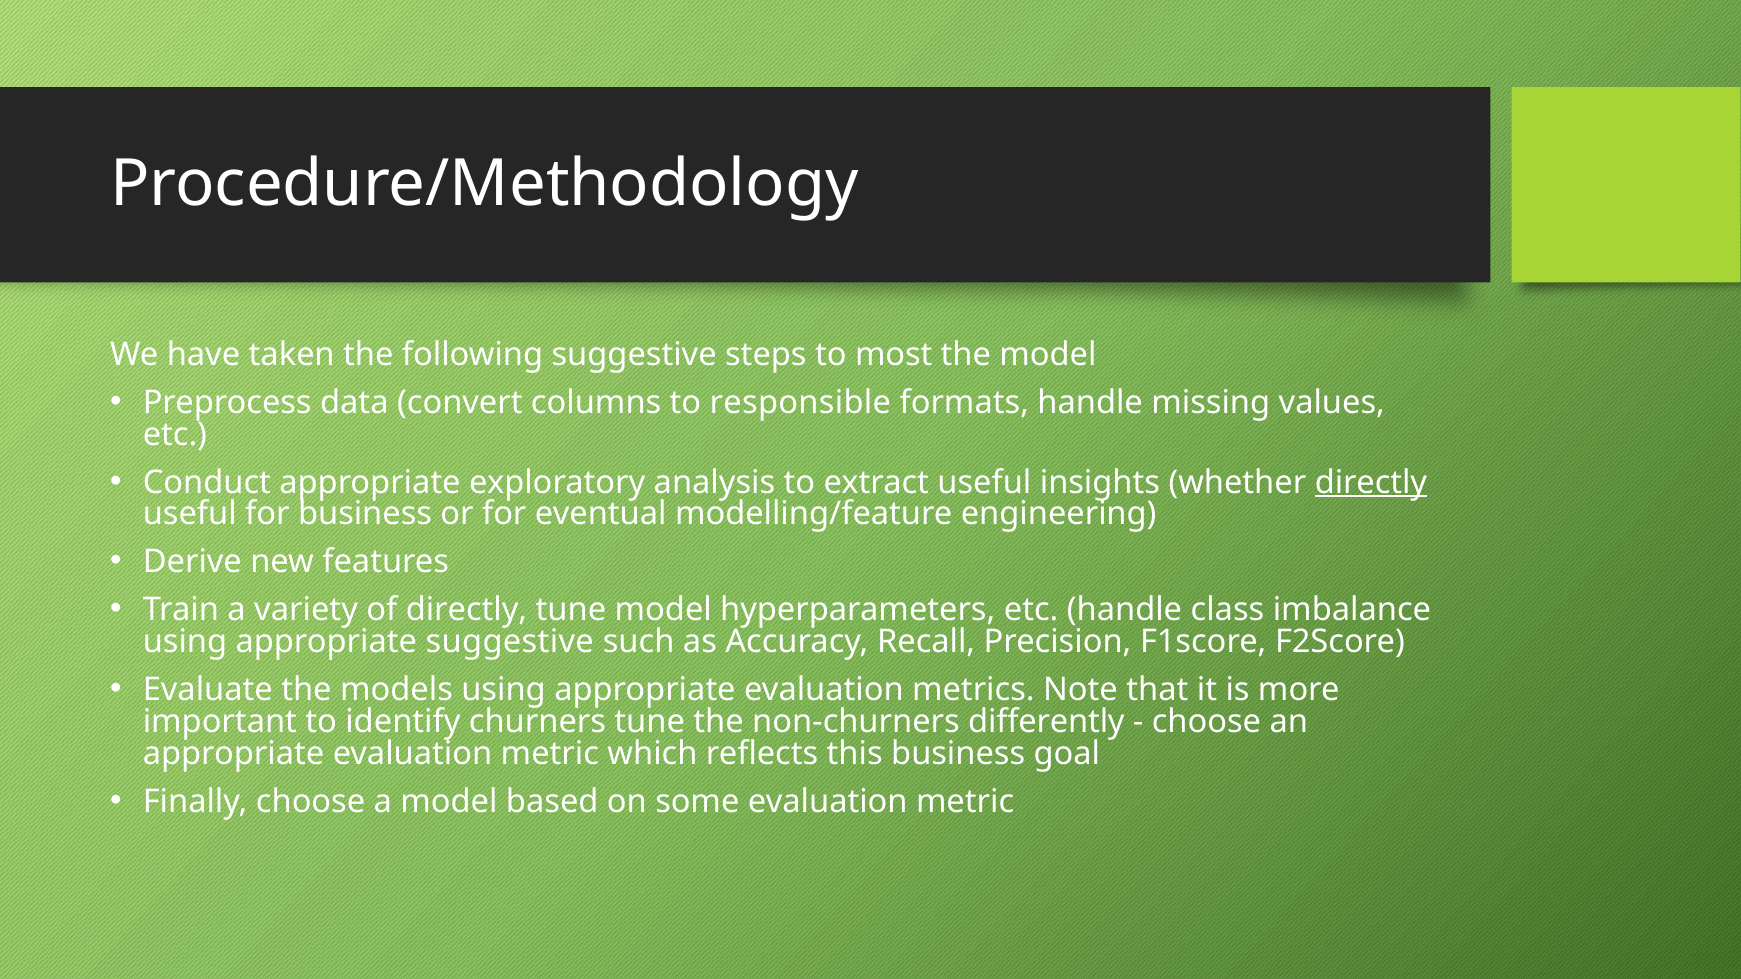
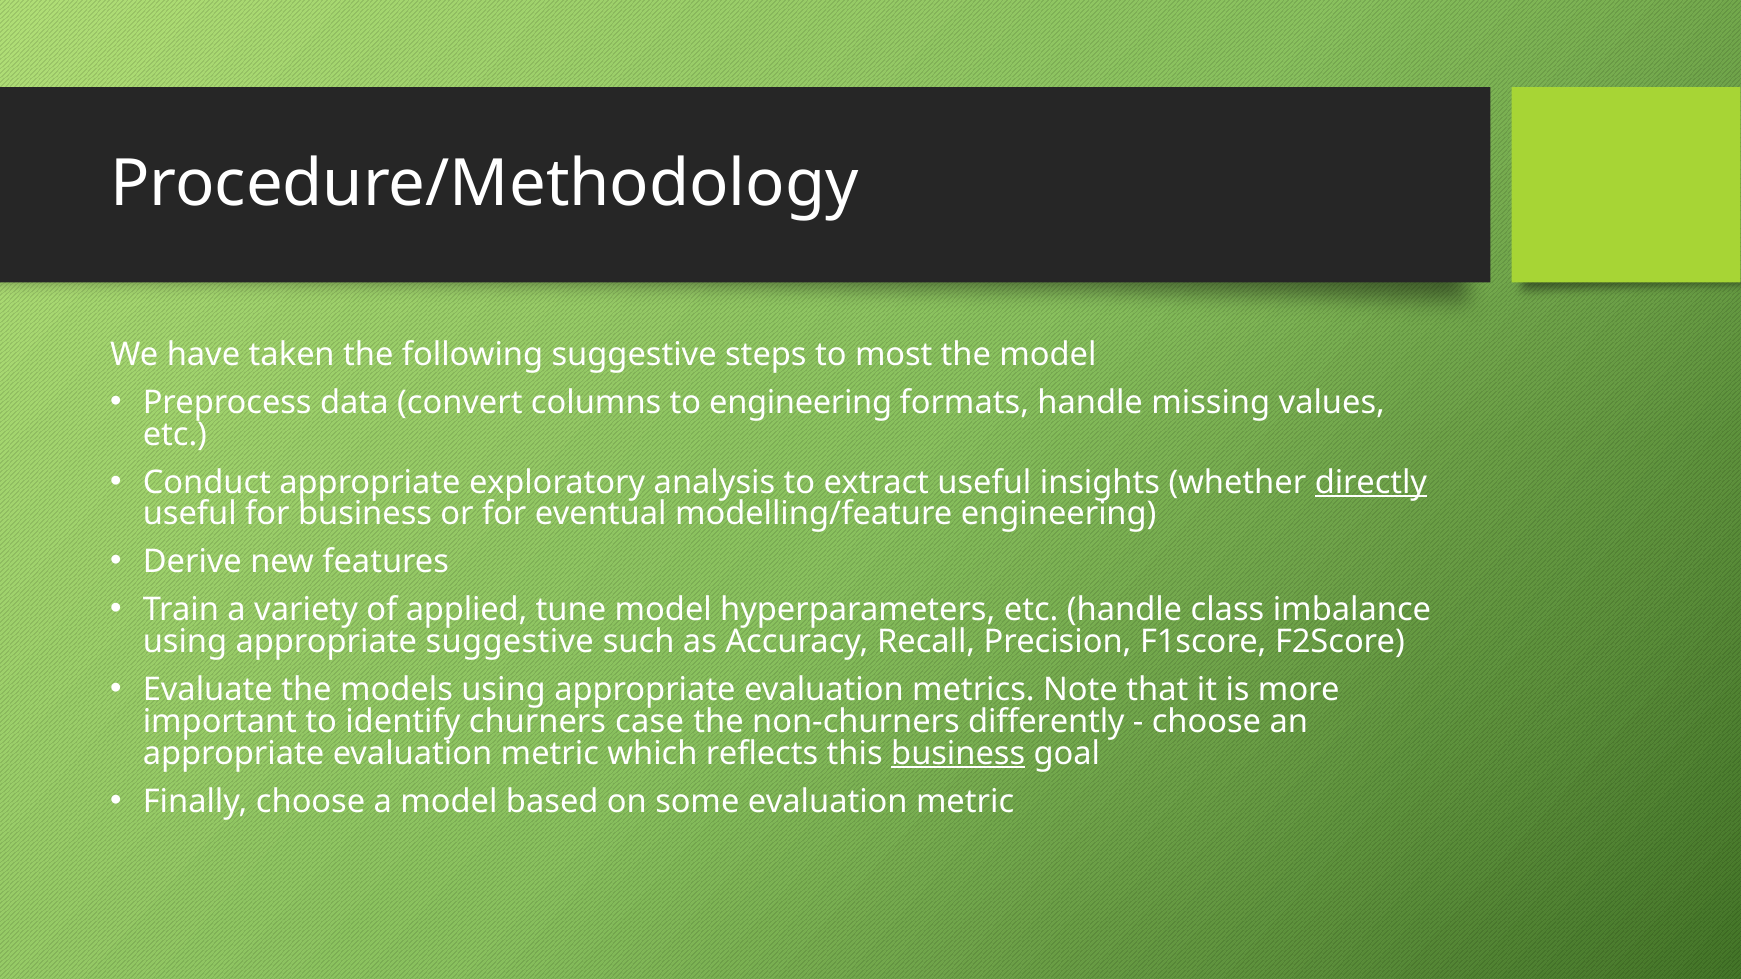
to responsible: responsible -> engineering
of directly: directly -> applied
churners tune: tune -> case
business at (958, 753) underline: none -> present
